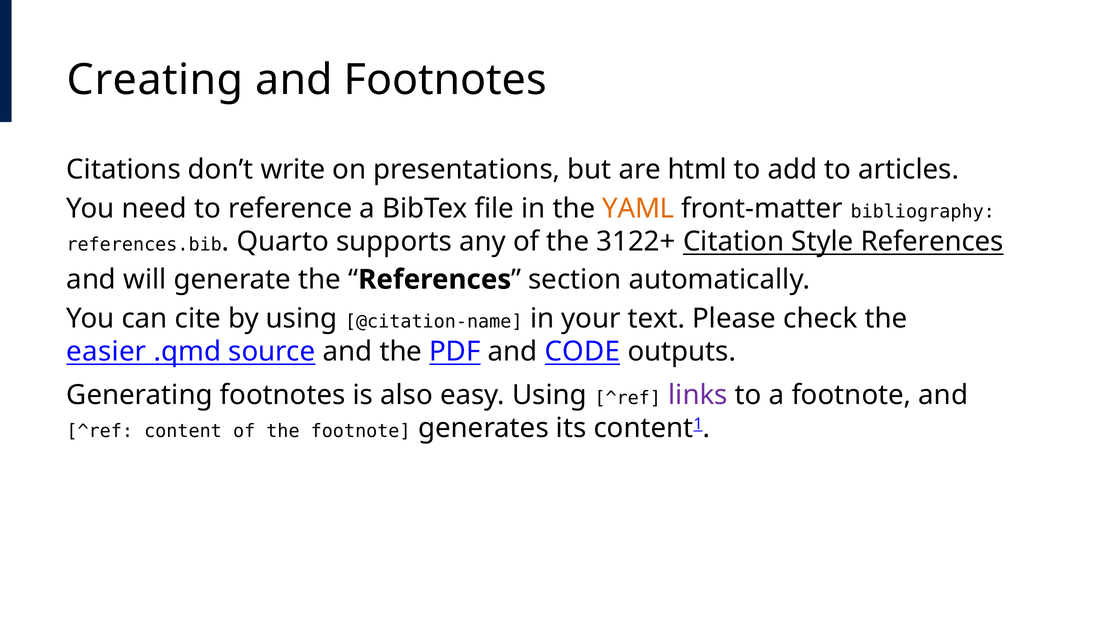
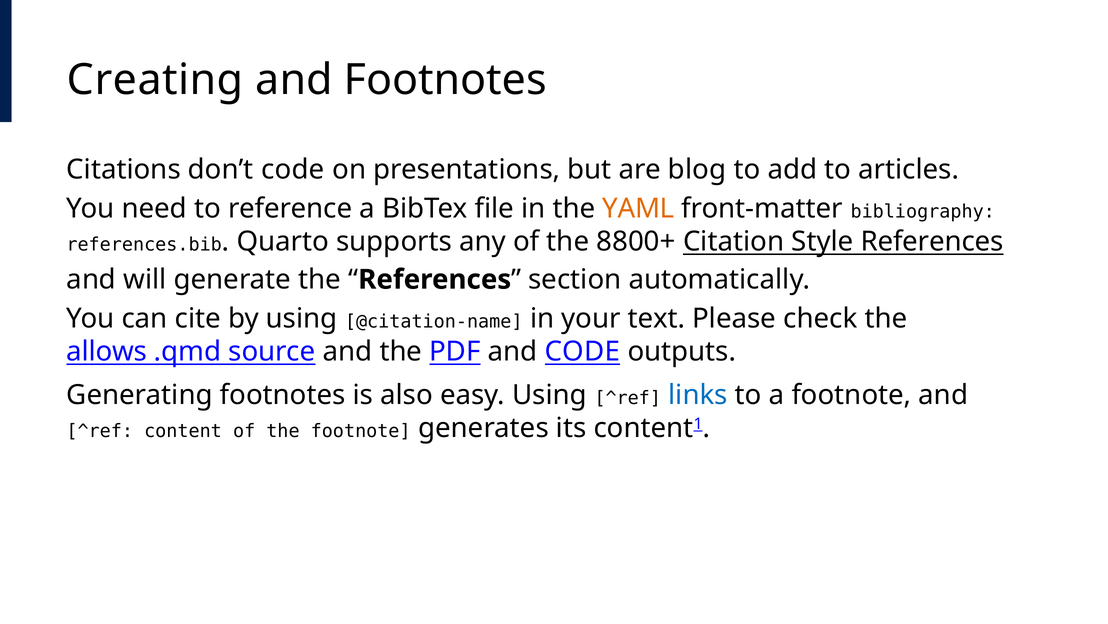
don’t write: write -> code
html: html -> blog
3122+: 3122+ -> 8800+
easier: easier -> allows
links colour: purple -> blue
